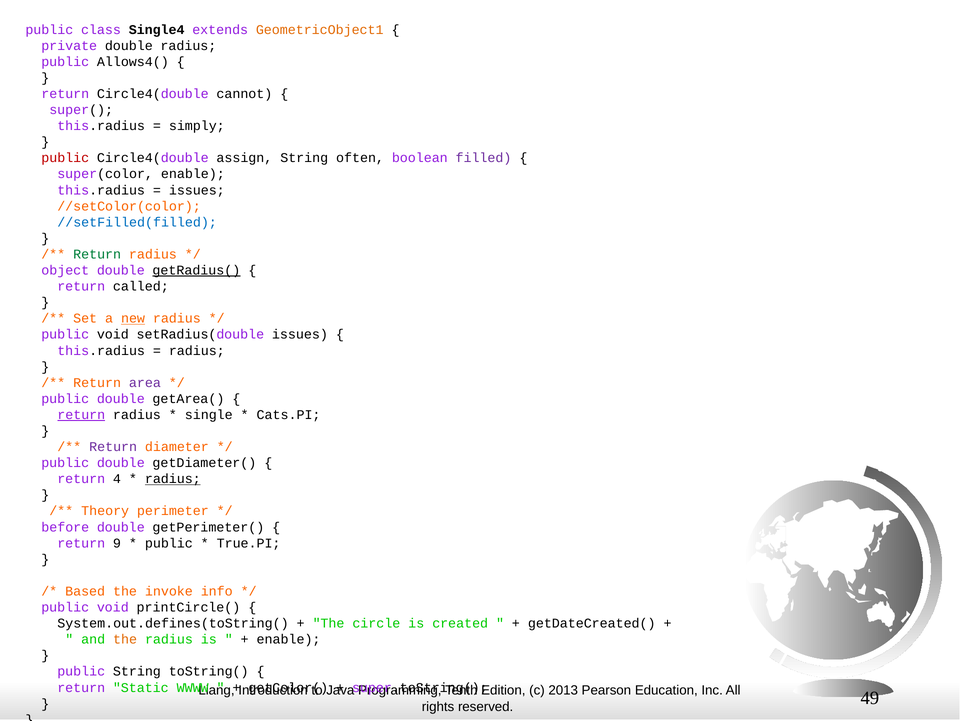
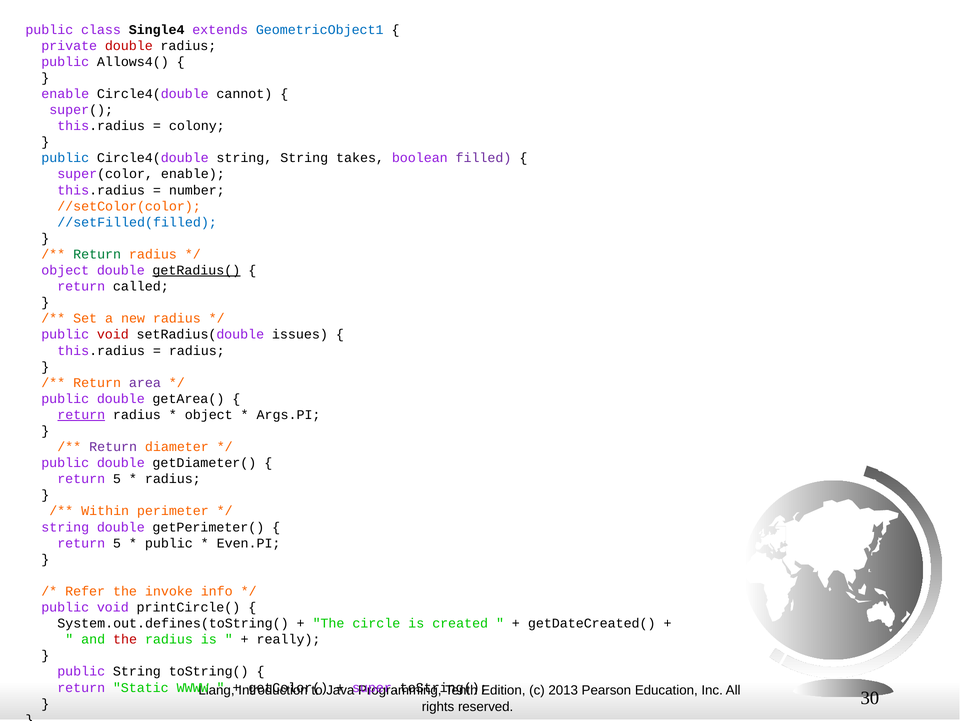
GeometricObject1 colour: orange -> blue
double at (129, 46) colour: black -> red
return at (65, 94): return -> enable
simply: simply -> colony
public at (65, 158) colour: red -> blue
Circle4(double assign: assign -> string
often: often -> takes
issues at (197, 190): issues -> number
new underline: present -> none
void at (113, 334) colour: black -> red
single at (209, 415): single -> object
Cats.PI: Cats.PI -> Args.PI
4 at (117, 479): 4 -> 5
radius at (173, 479) underline: present -> none
Theory: Theory -> Within
before at (65, 527): before -> string
9 at (117, 543): 9 -> 5
True.PI: True.PI -> Even.PI
Based: Based -> Refer
the at (125, 639) colour: orange -> red
enable at (289, 639): enable -> really
49: 49 -> 30
